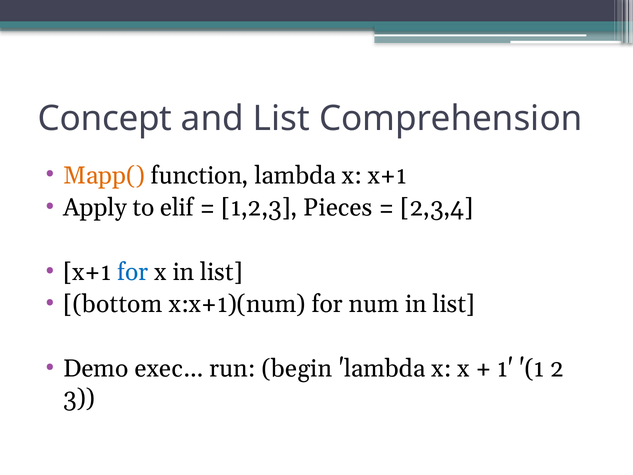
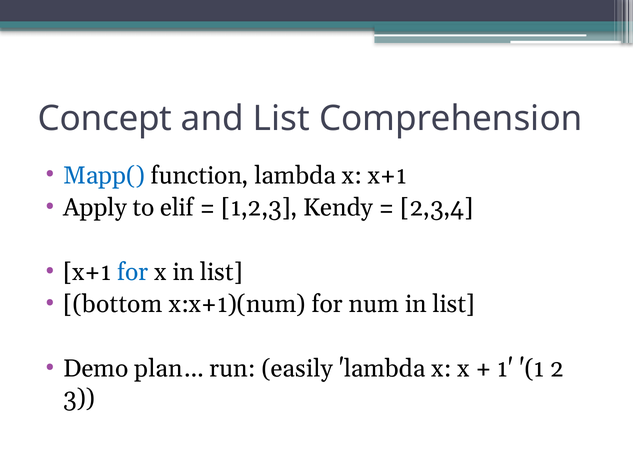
Mapp( colour: orange -> blue
Pieces: Pieces -> Kendy
exec…: exec… -> plan…
begin: begin -> easily
